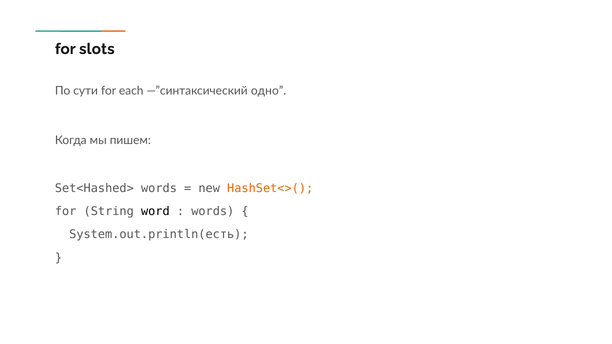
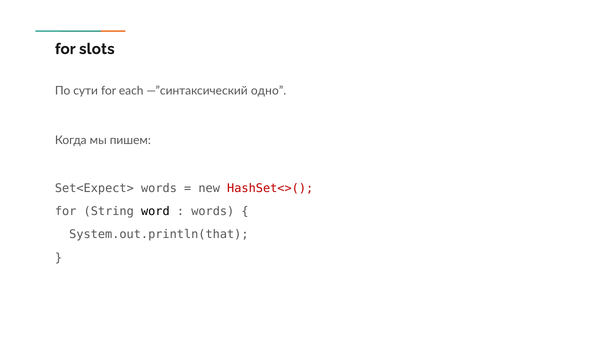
Set<Hashed>: Set<Hashed> -> Set<Expect>
HashSet<>( colour: orange -> red
System.out.println(есть: System.out.println(есть -> System.out.println(that
